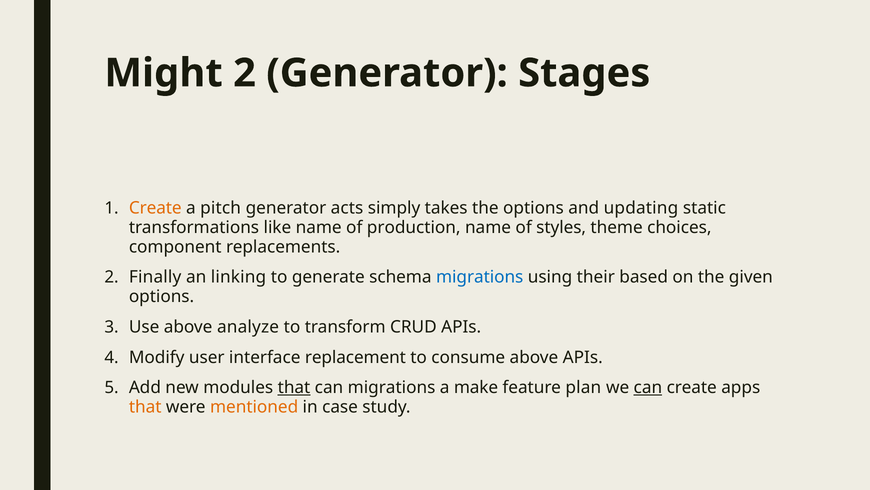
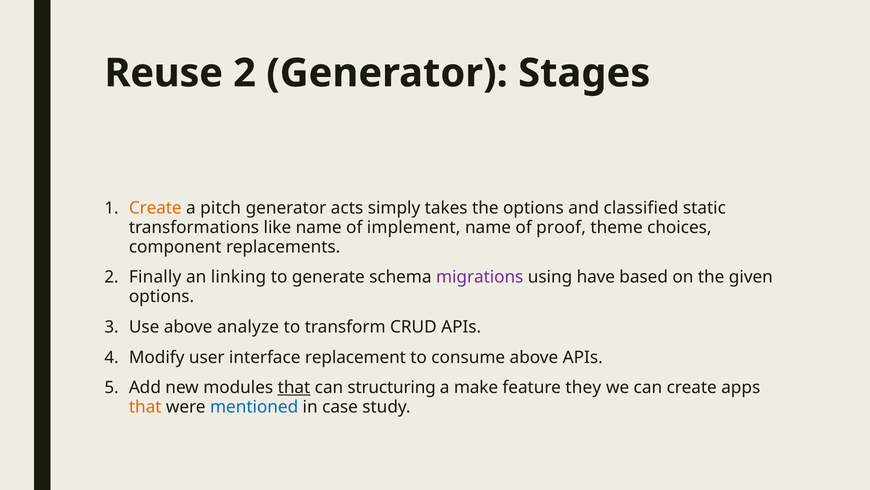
Might: Might -> Reuse
updating: updating -> classified
production: production -> implement
styles: styles -> proof
migrations at (480, 277) colour: blue -> purple
their: their -> have
can migrations: migrations -> structuring
plan: plan -> they
can at (648, 387) underline: present -> none
mentioned colour: orange -> blue
